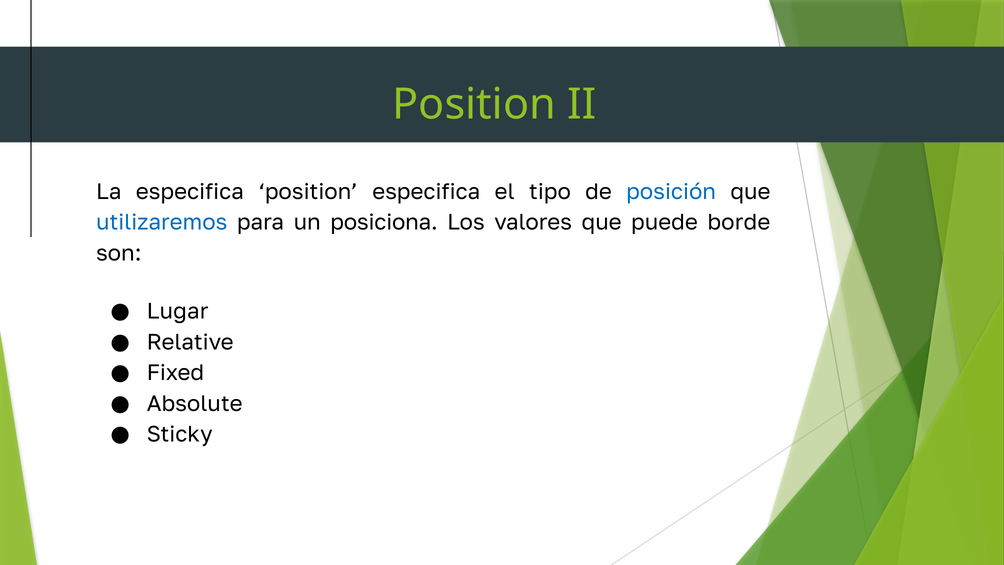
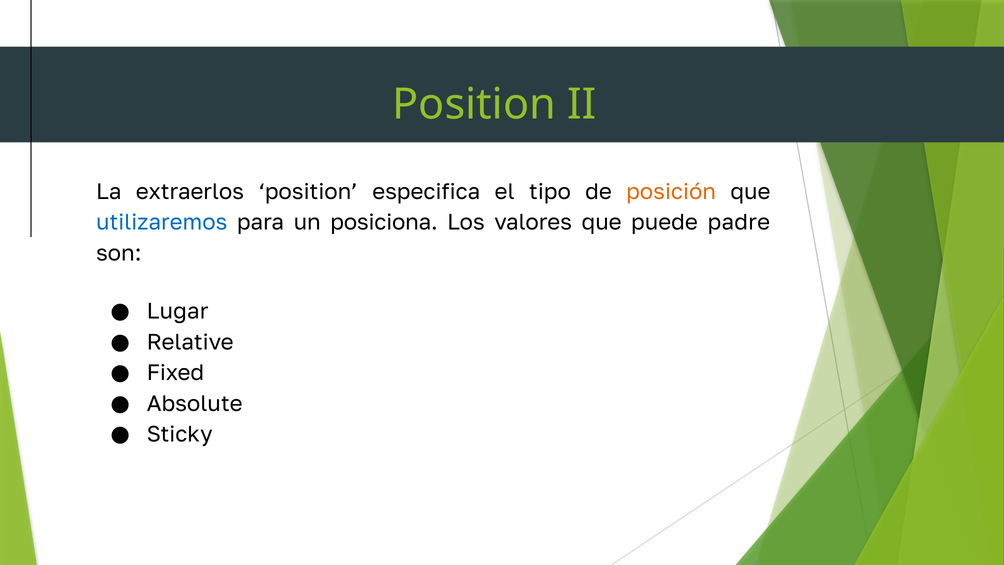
La especifica: especifica -> extraerlos
posición colour: blue -> orange
borde: borde -> padre
